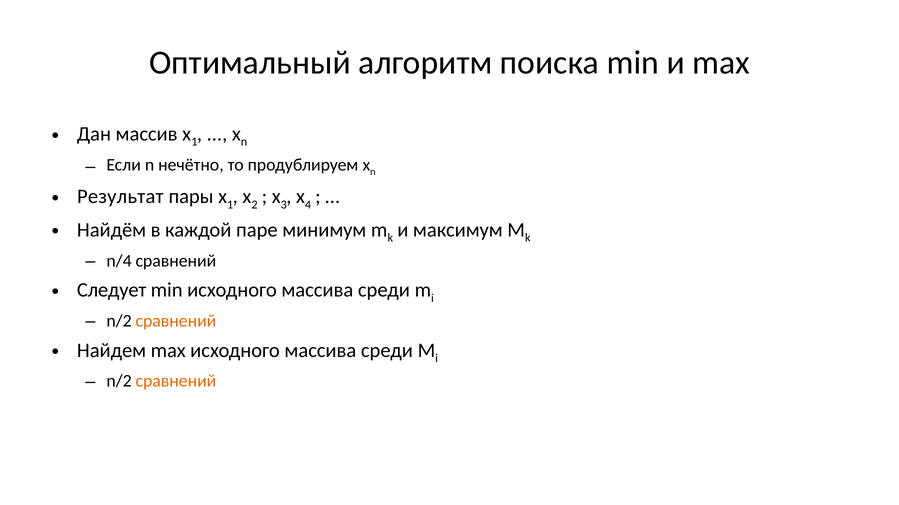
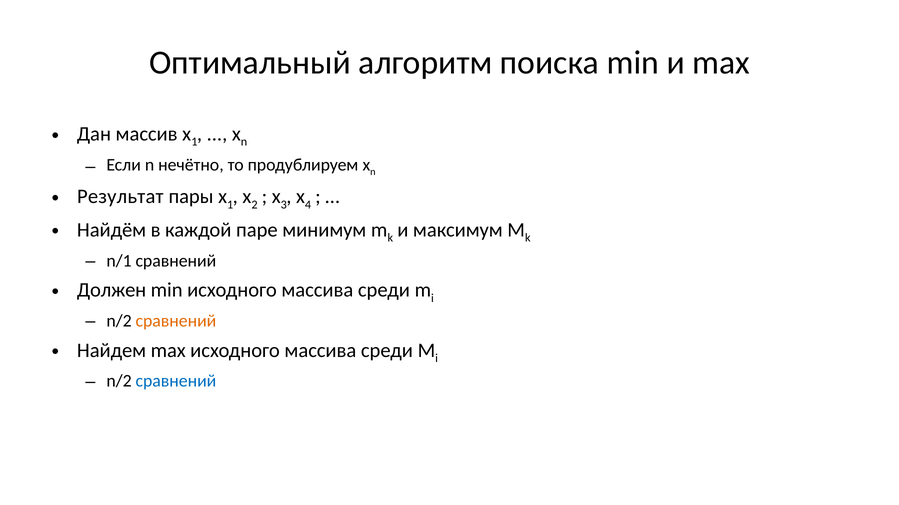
n/4: n/4 -> n/1
Следует: Следует -> Должен
сравнений at (176, 382) colour: orange -> blue
